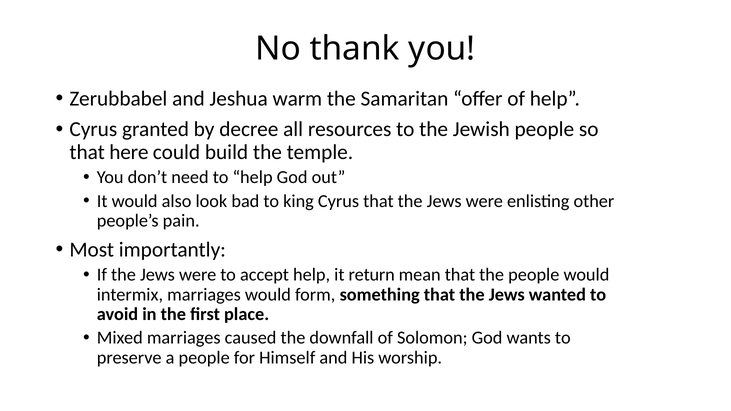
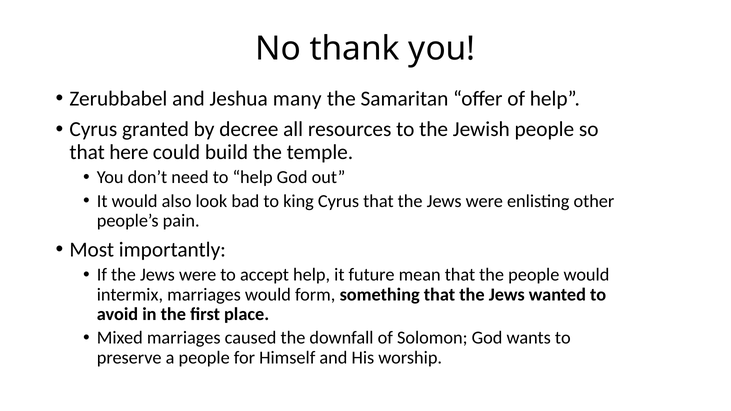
warm: warm -> many
return: return -> future
